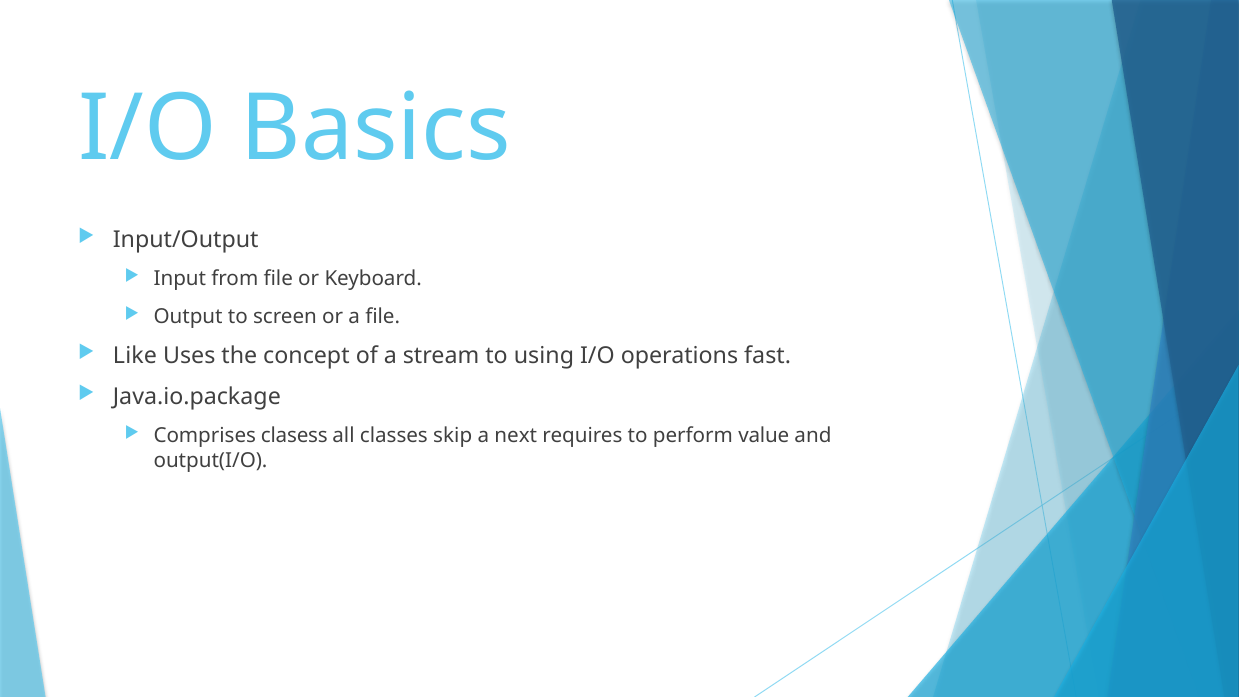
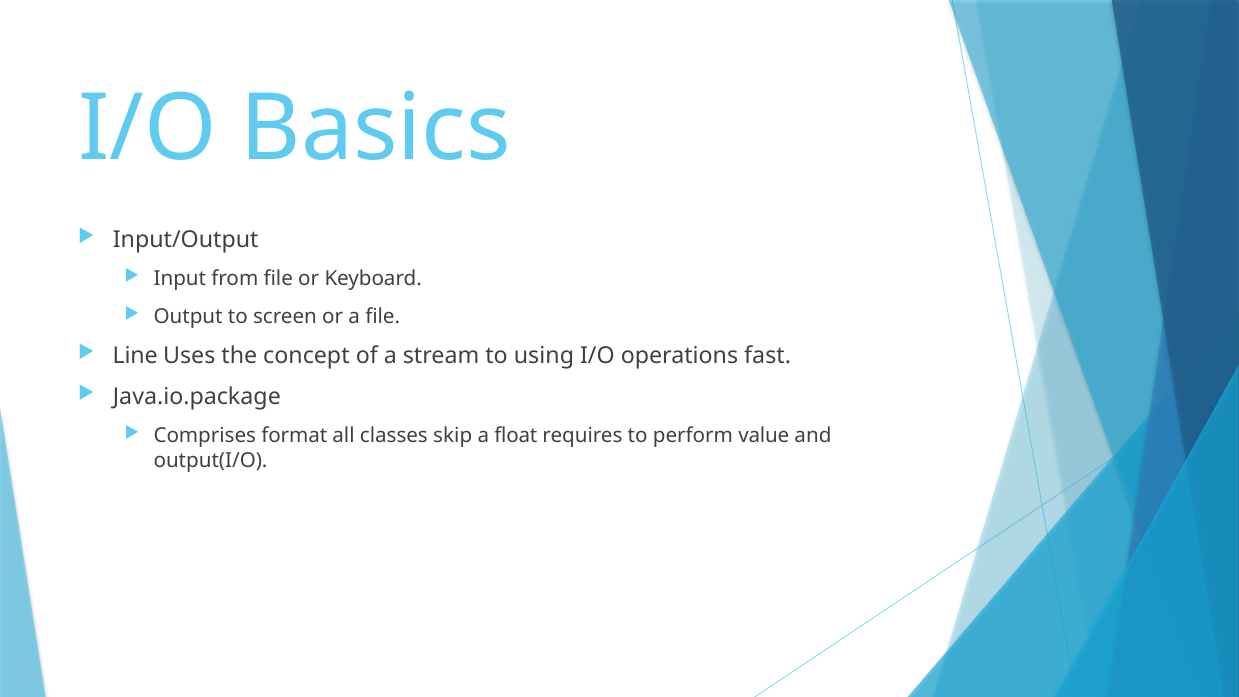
Like: Like -> Line
clasess: clasess -> format
next: next -> float
